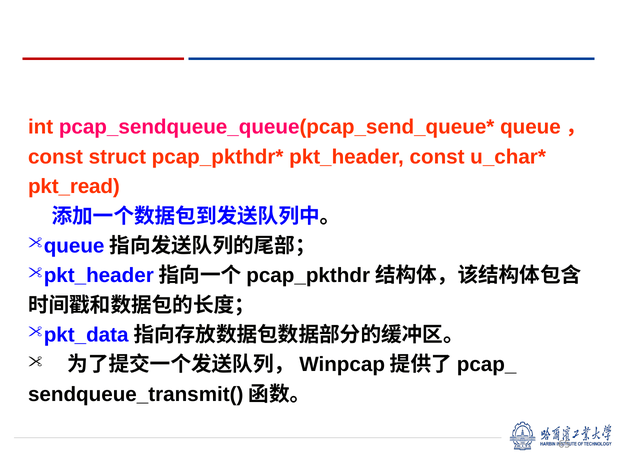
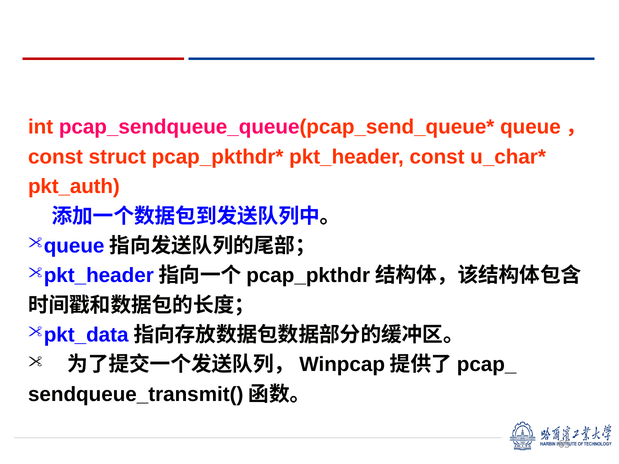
pkt_read: pkt_read -> pkt_auth
